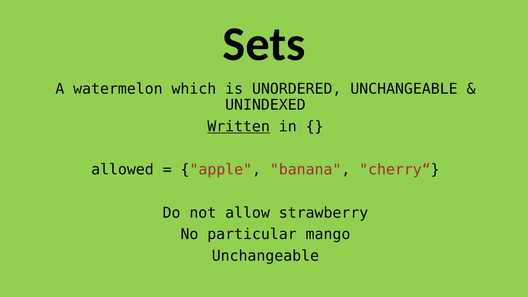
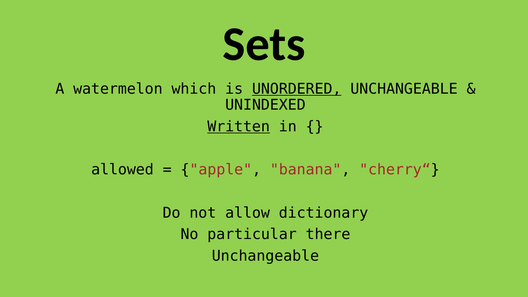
UNORDERED underline: none -> present
strawberry: strawberry -> dictionary
mango: mango -> there
